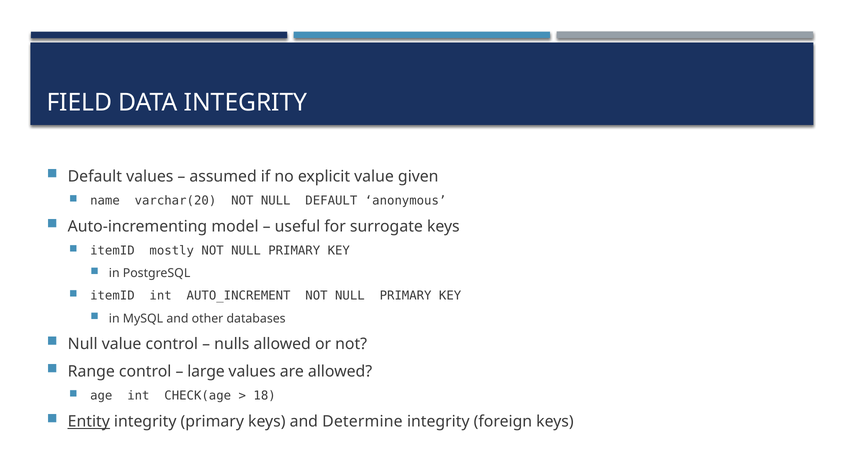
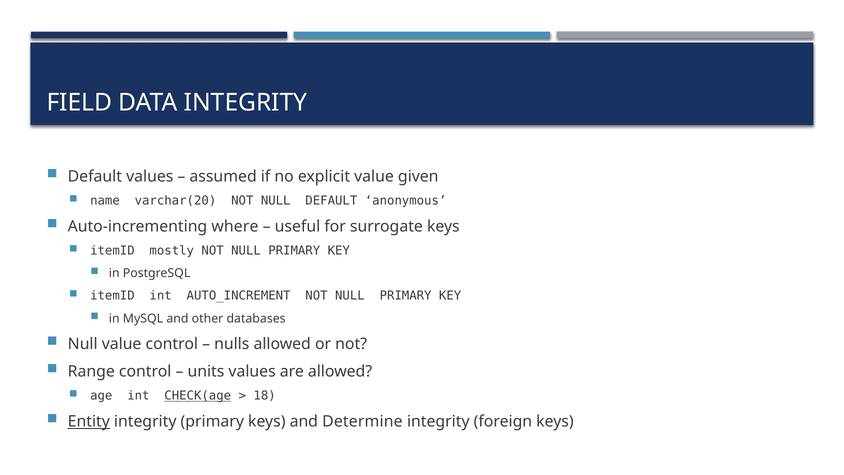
model: model -> where
large: large -> units
CHECK(age underline: none -> present
